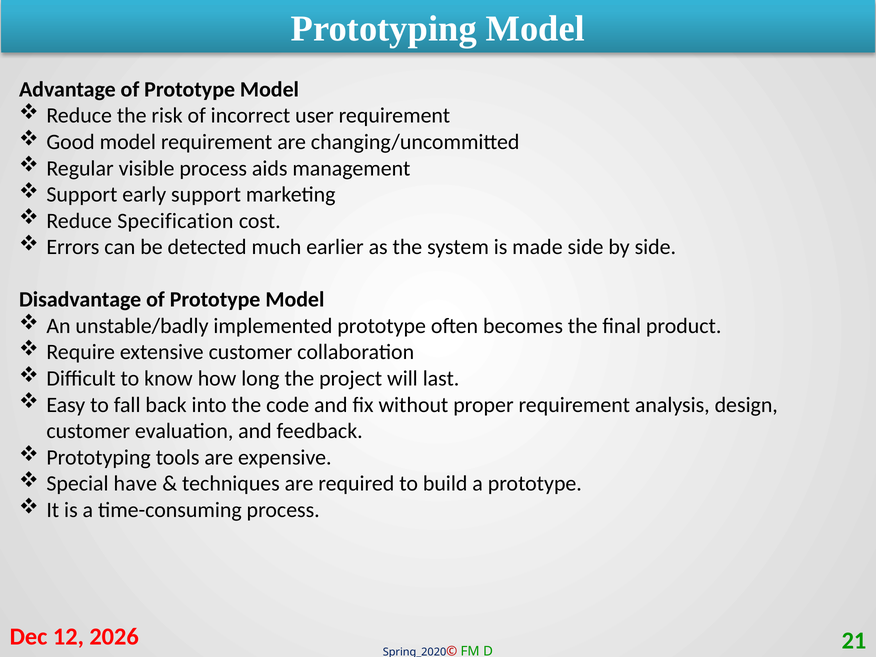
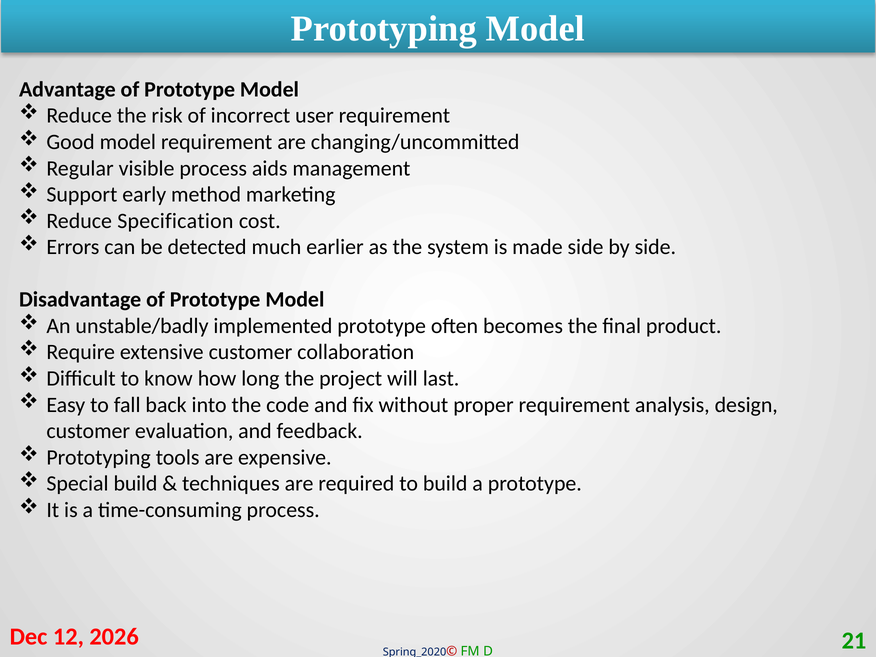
early support: support -> method
Special have: have -> build
